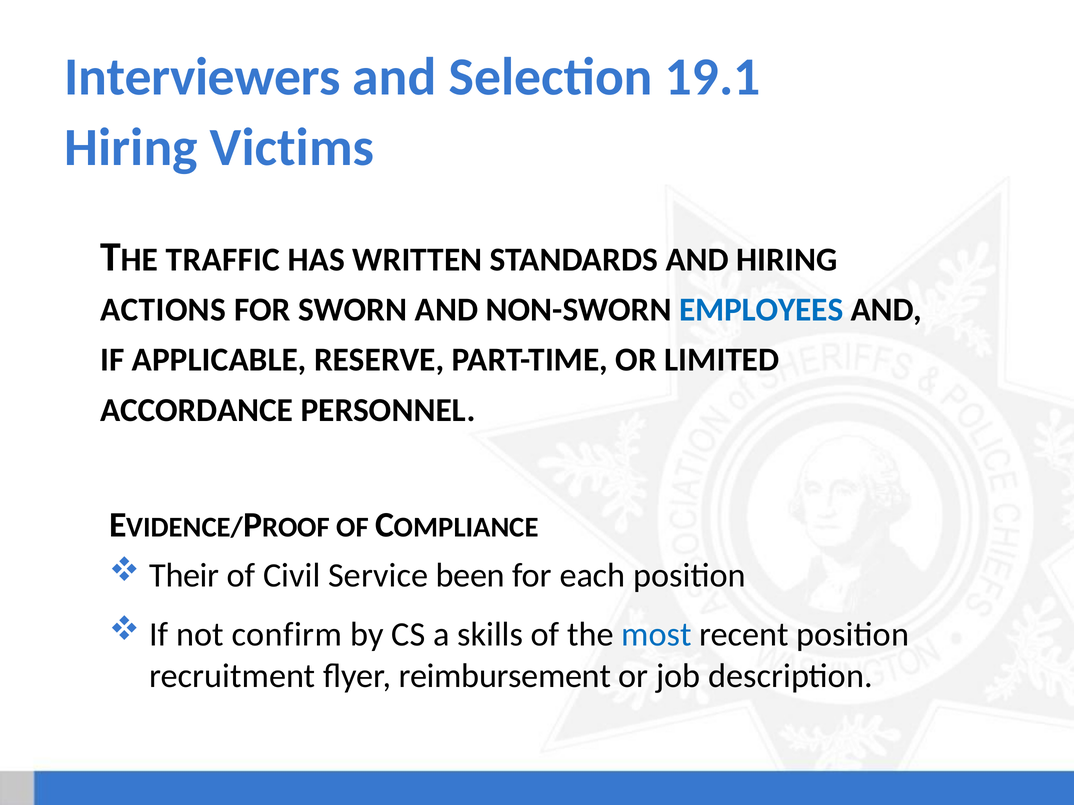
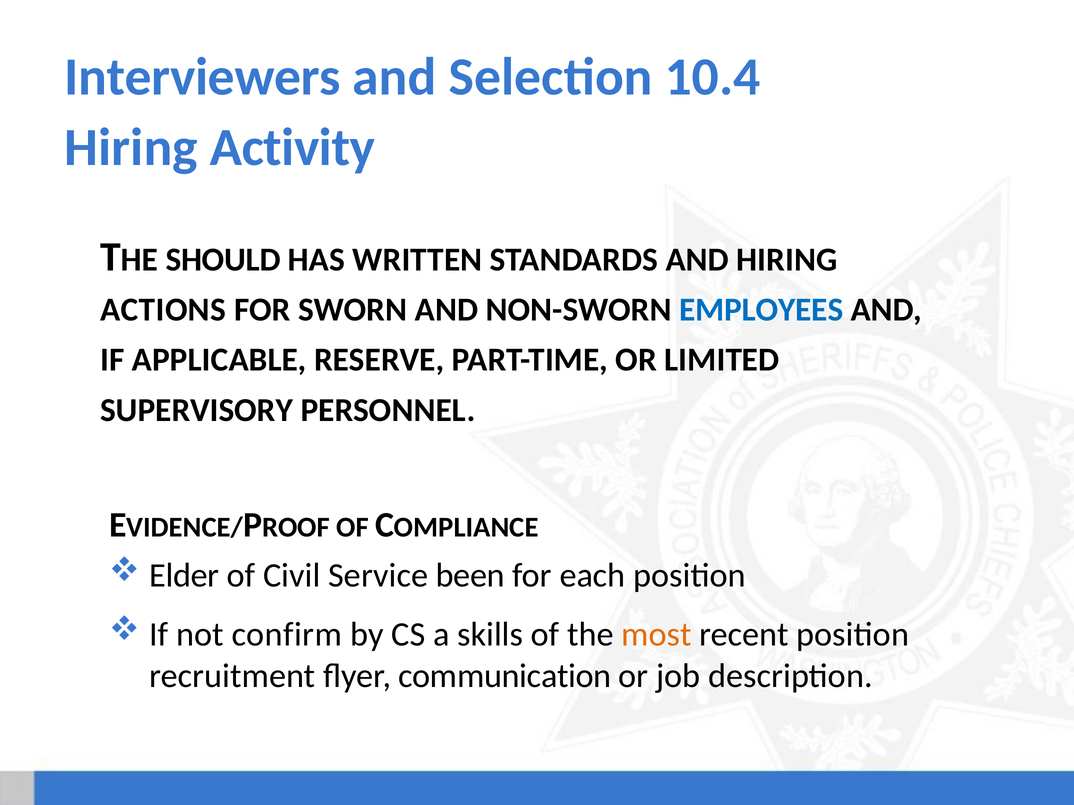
19.1: 19.1 -> 10.4
Victims: Victims -> Activity
TRAFFIC: TRAFFIC -> SHOULD
ACCORDANCE: ACCORDANCE -> SUPERVISORY
Their: Their -> Elder
most colour: blue -> orange
reimbursement: reimbursement -> communication
